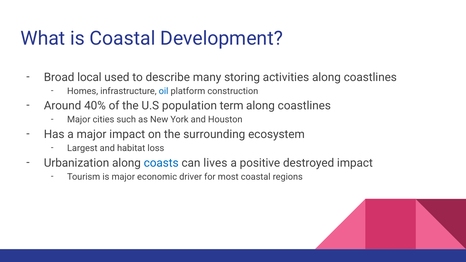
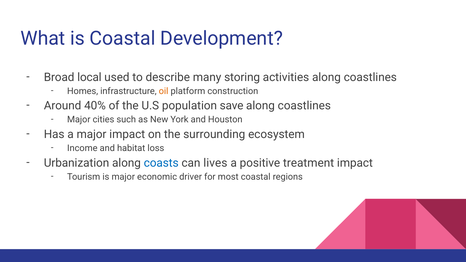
oil colour: blue -> orange
term: term -> save
Largest: Largest -> Income
destroyed: destroyed -> treatment
